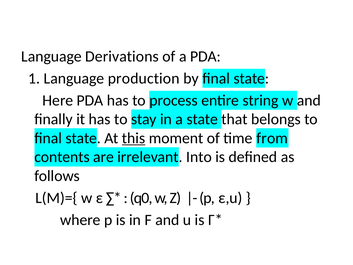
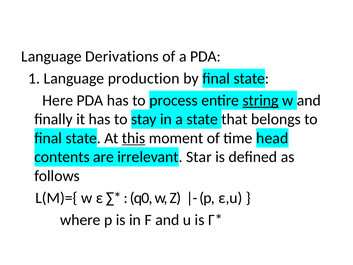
string underline: none -> present
from: from -> head
Into: Into -> Star
